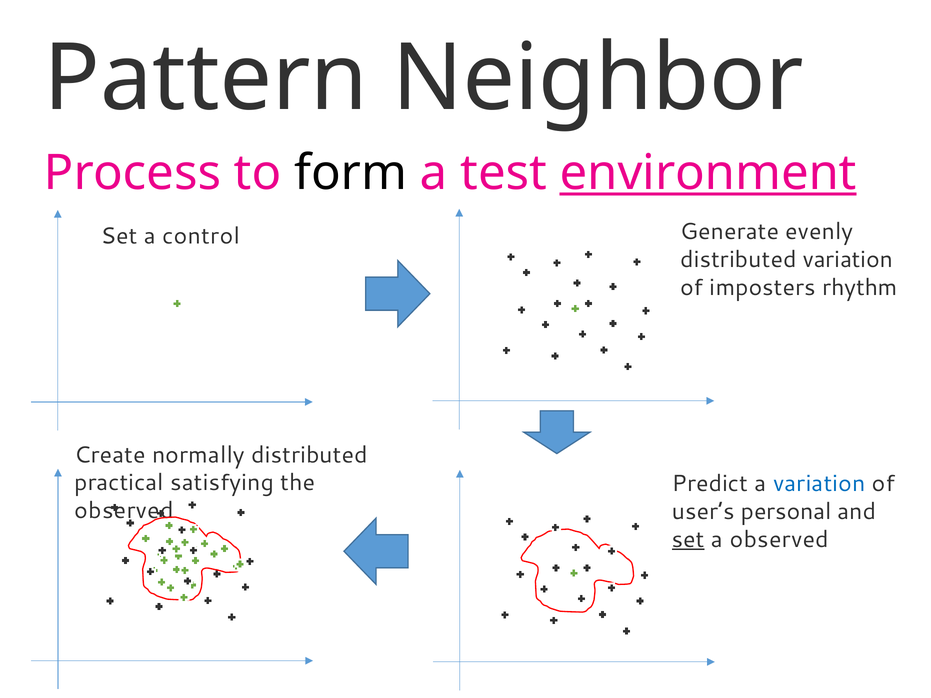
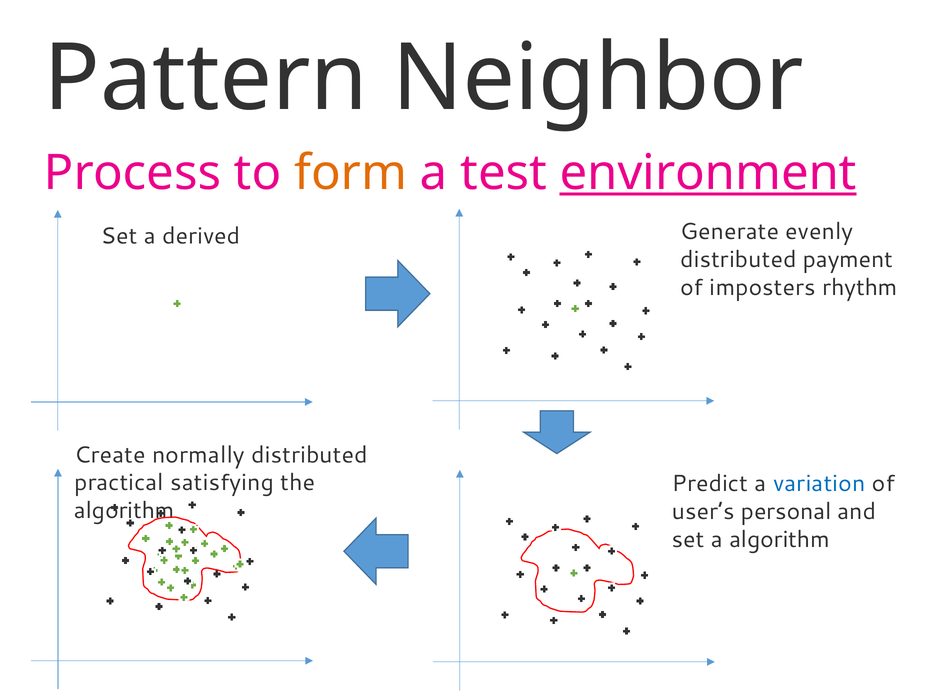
form colour: black -> orange
control: control -> derived
distributed variation: variation -> payment
observed at (124, 511): observed -> algorithm
set at (688, 540) underline: present -> none
a observed: observed -> algorithm
